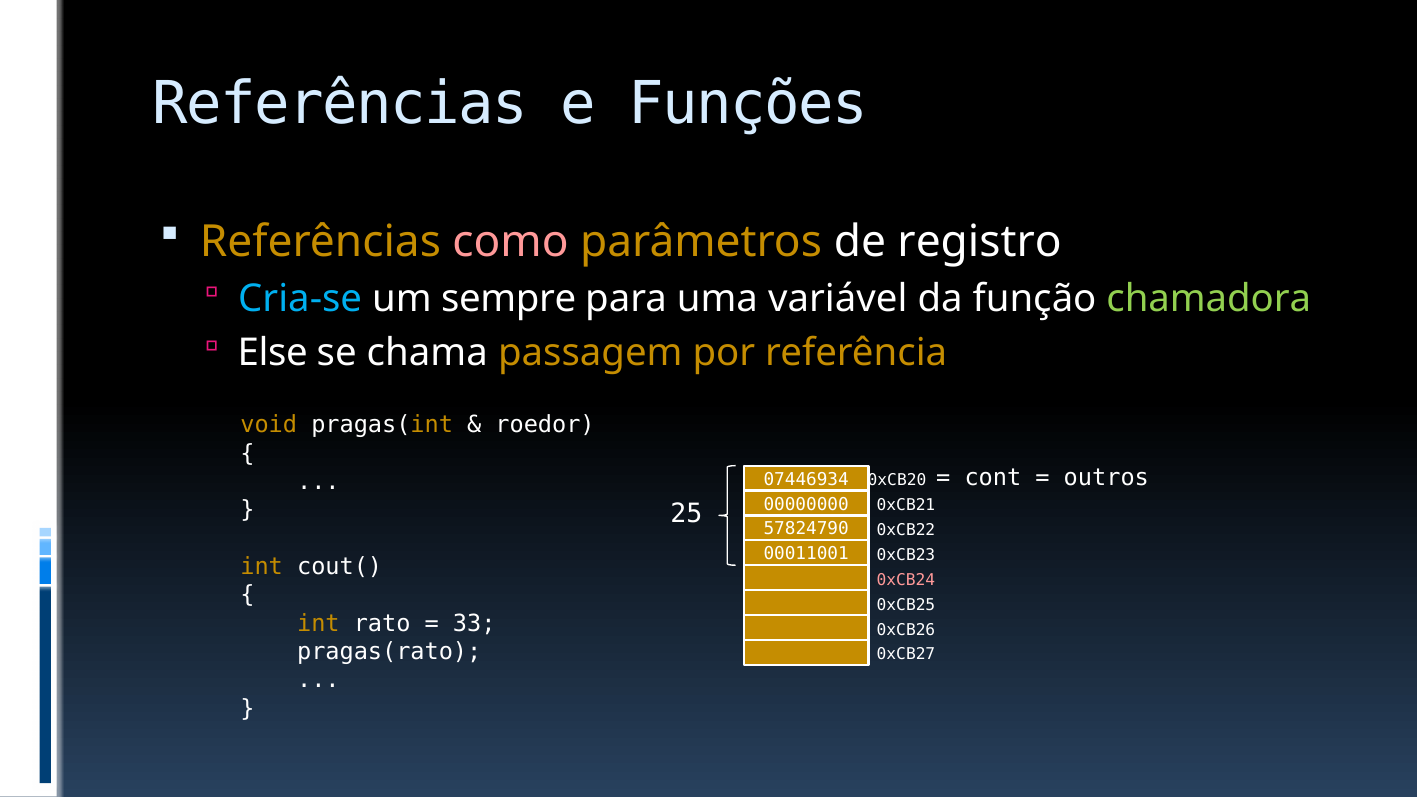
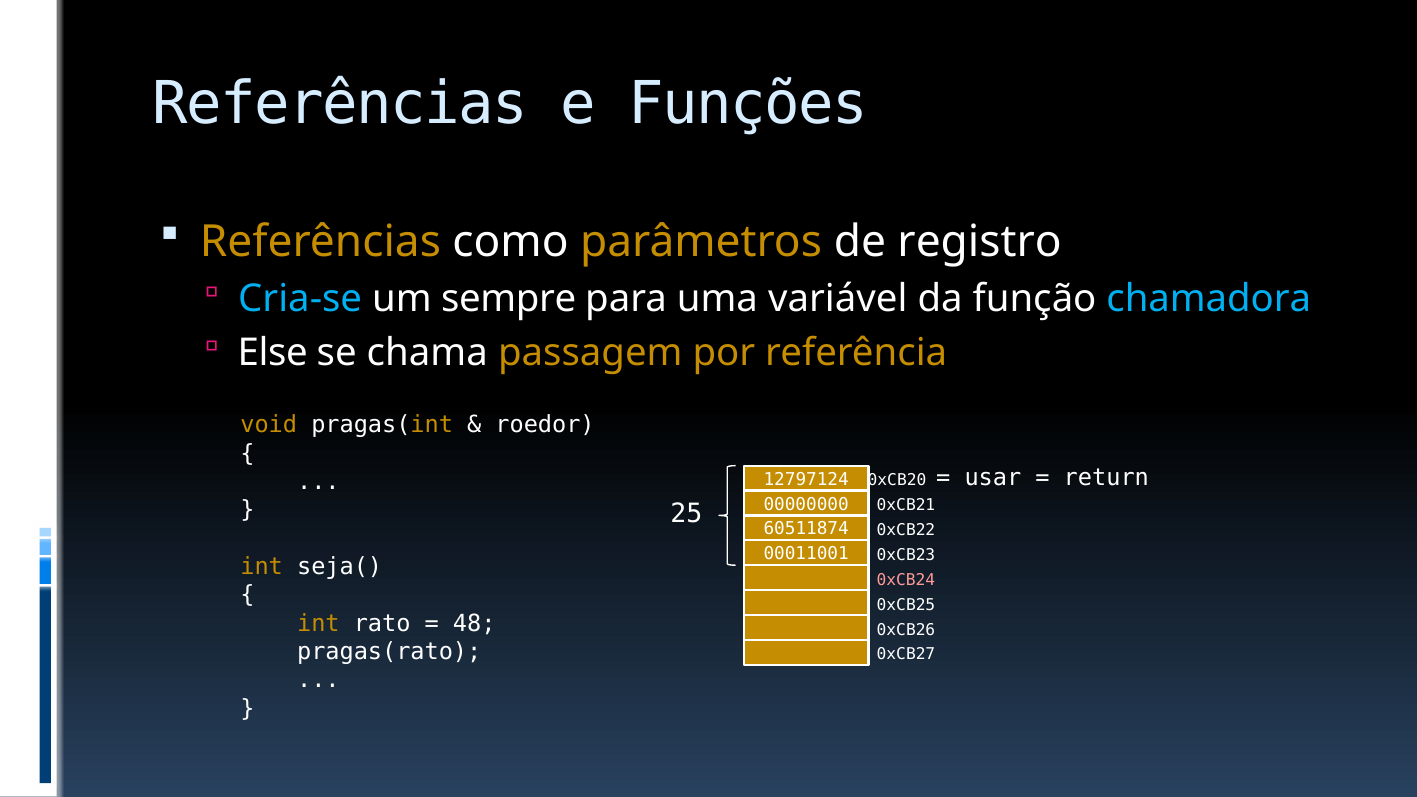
como colour: pink -> white
chamadora colour: light green -> light blue
07446934: 07446934 -> 12797124
cont: cont -> usar
outros: outros -> return
57824790: 57824790 -> 60511874
cout(: cout( -> seja(
33: 33 -> 48
